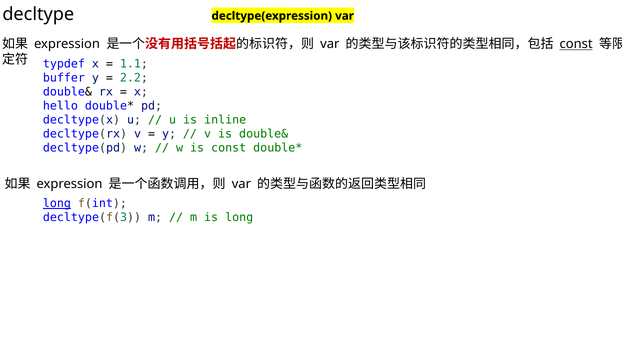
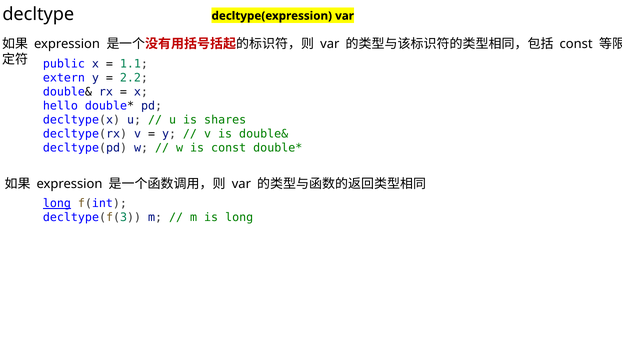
const at (576, 44) underline: present -> none
typdef: typdef -> public
buffer: buffer -> extern
inline: inline -> shares
